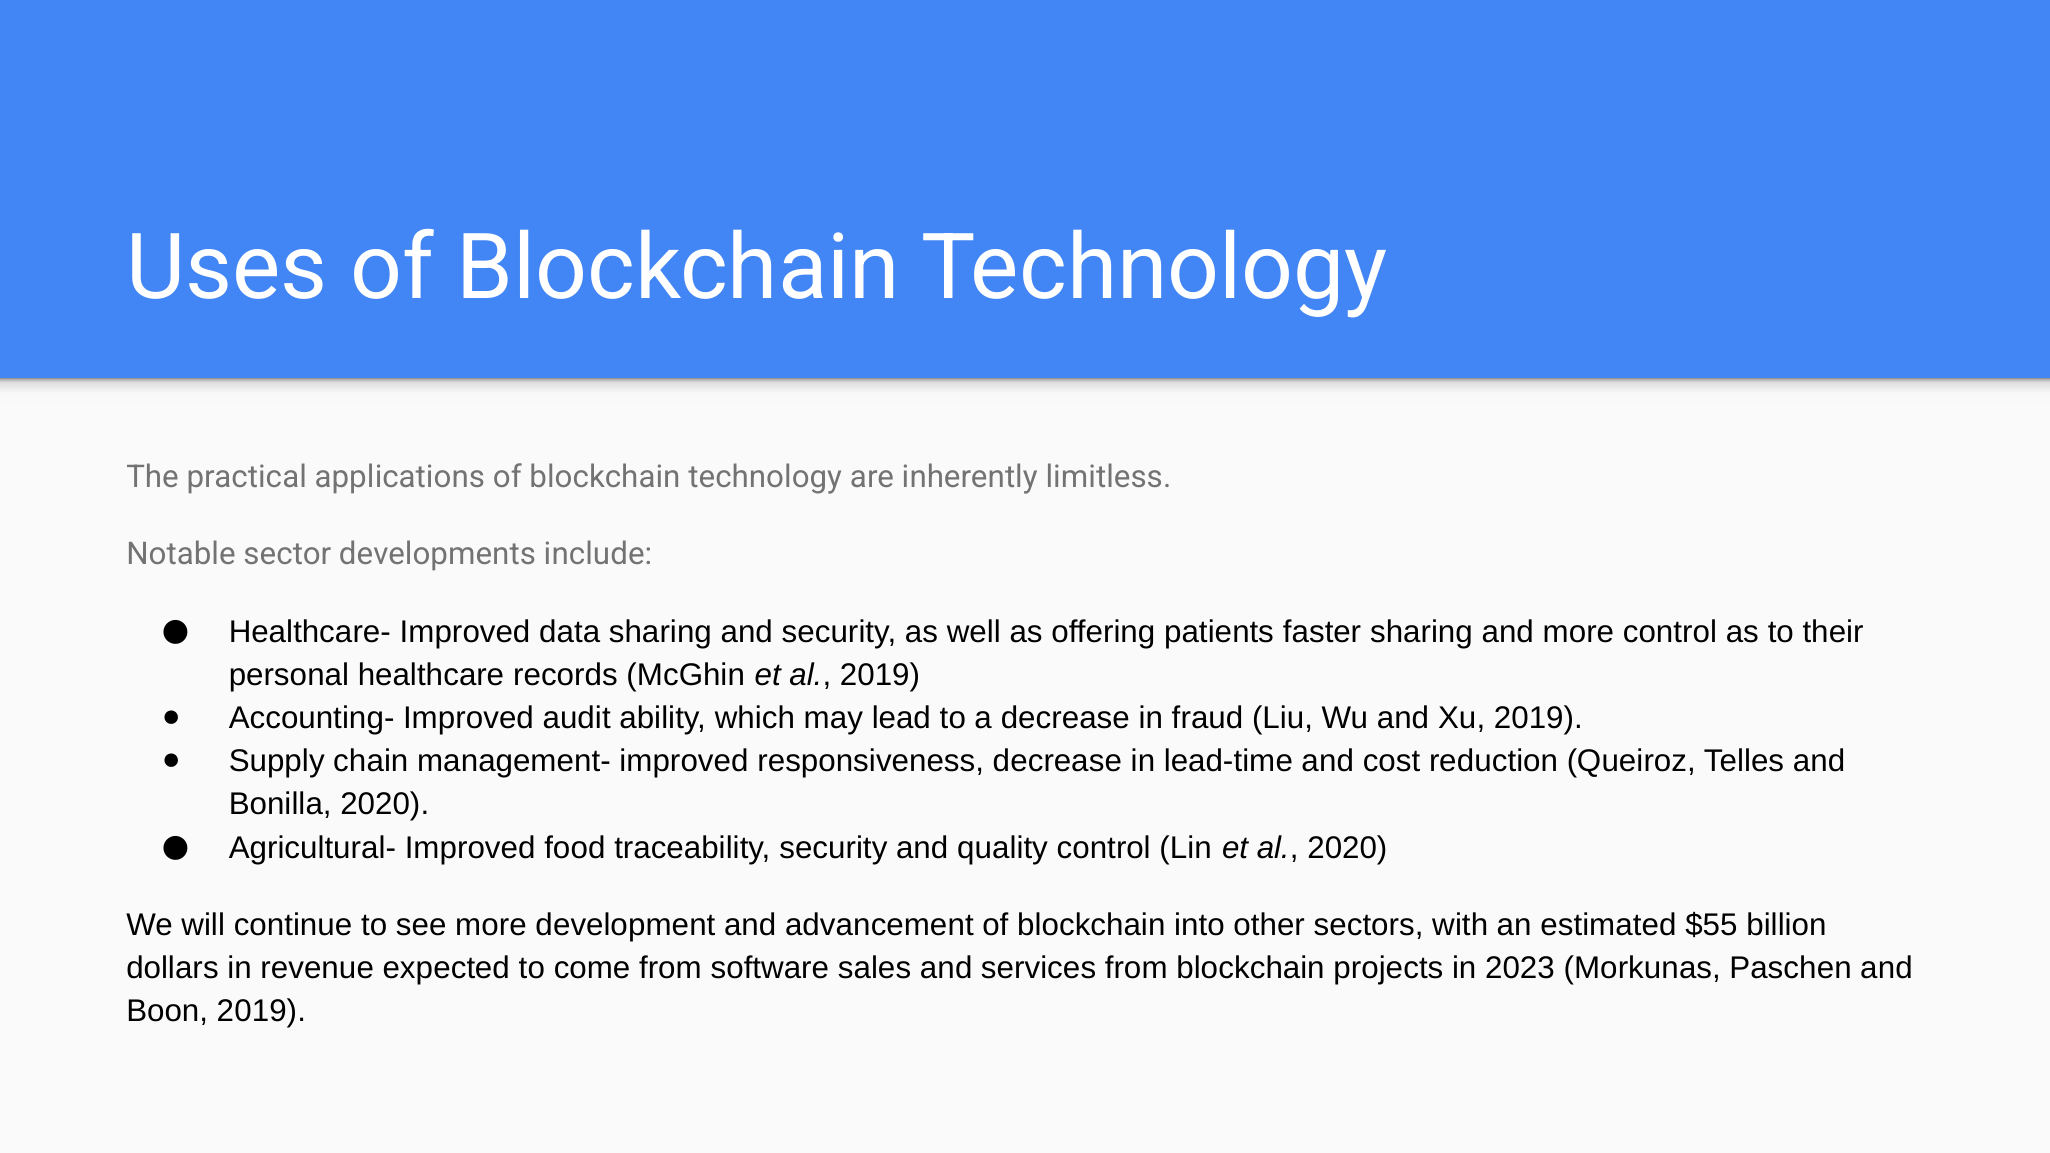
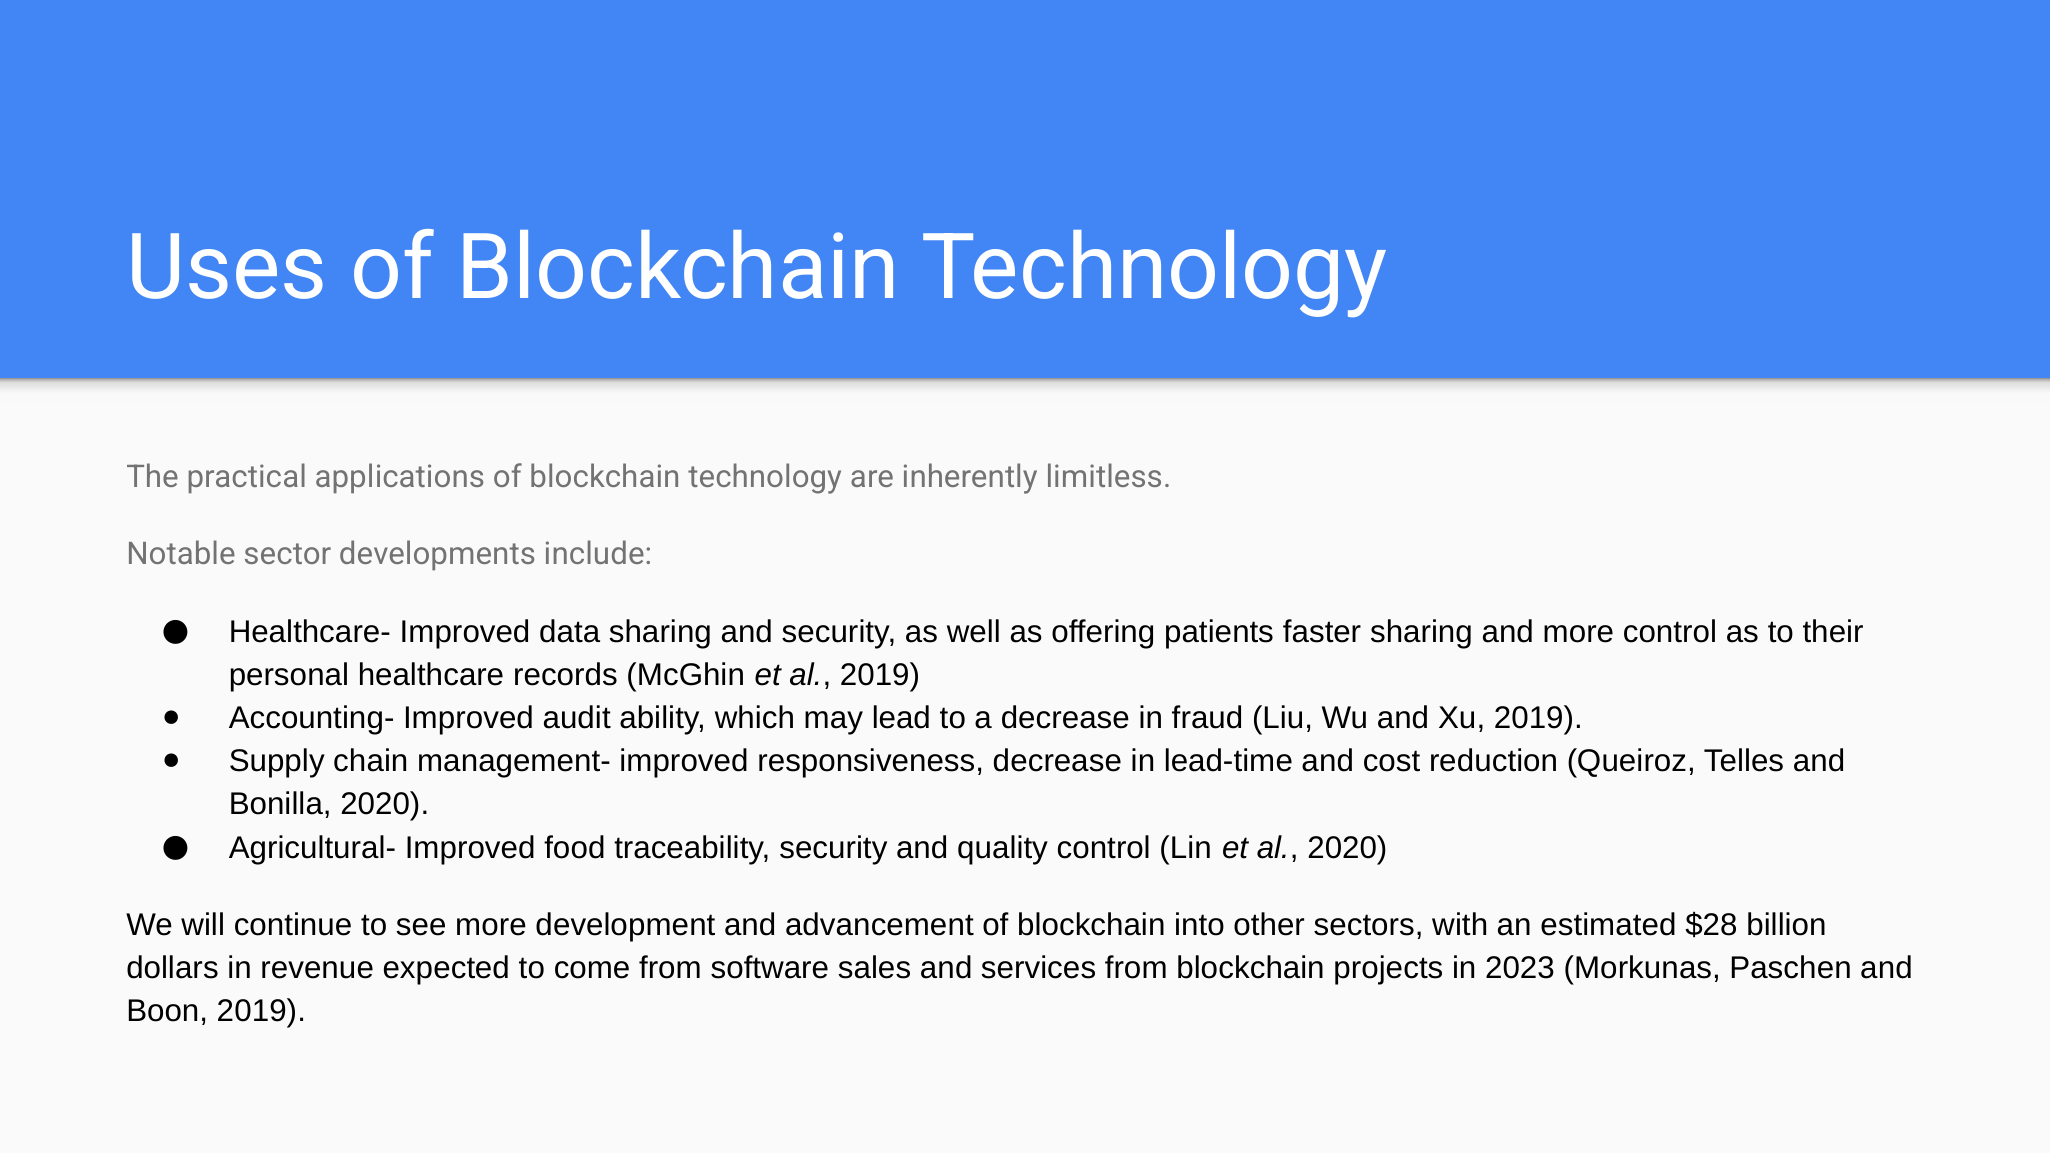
$55: $55 -> $28
